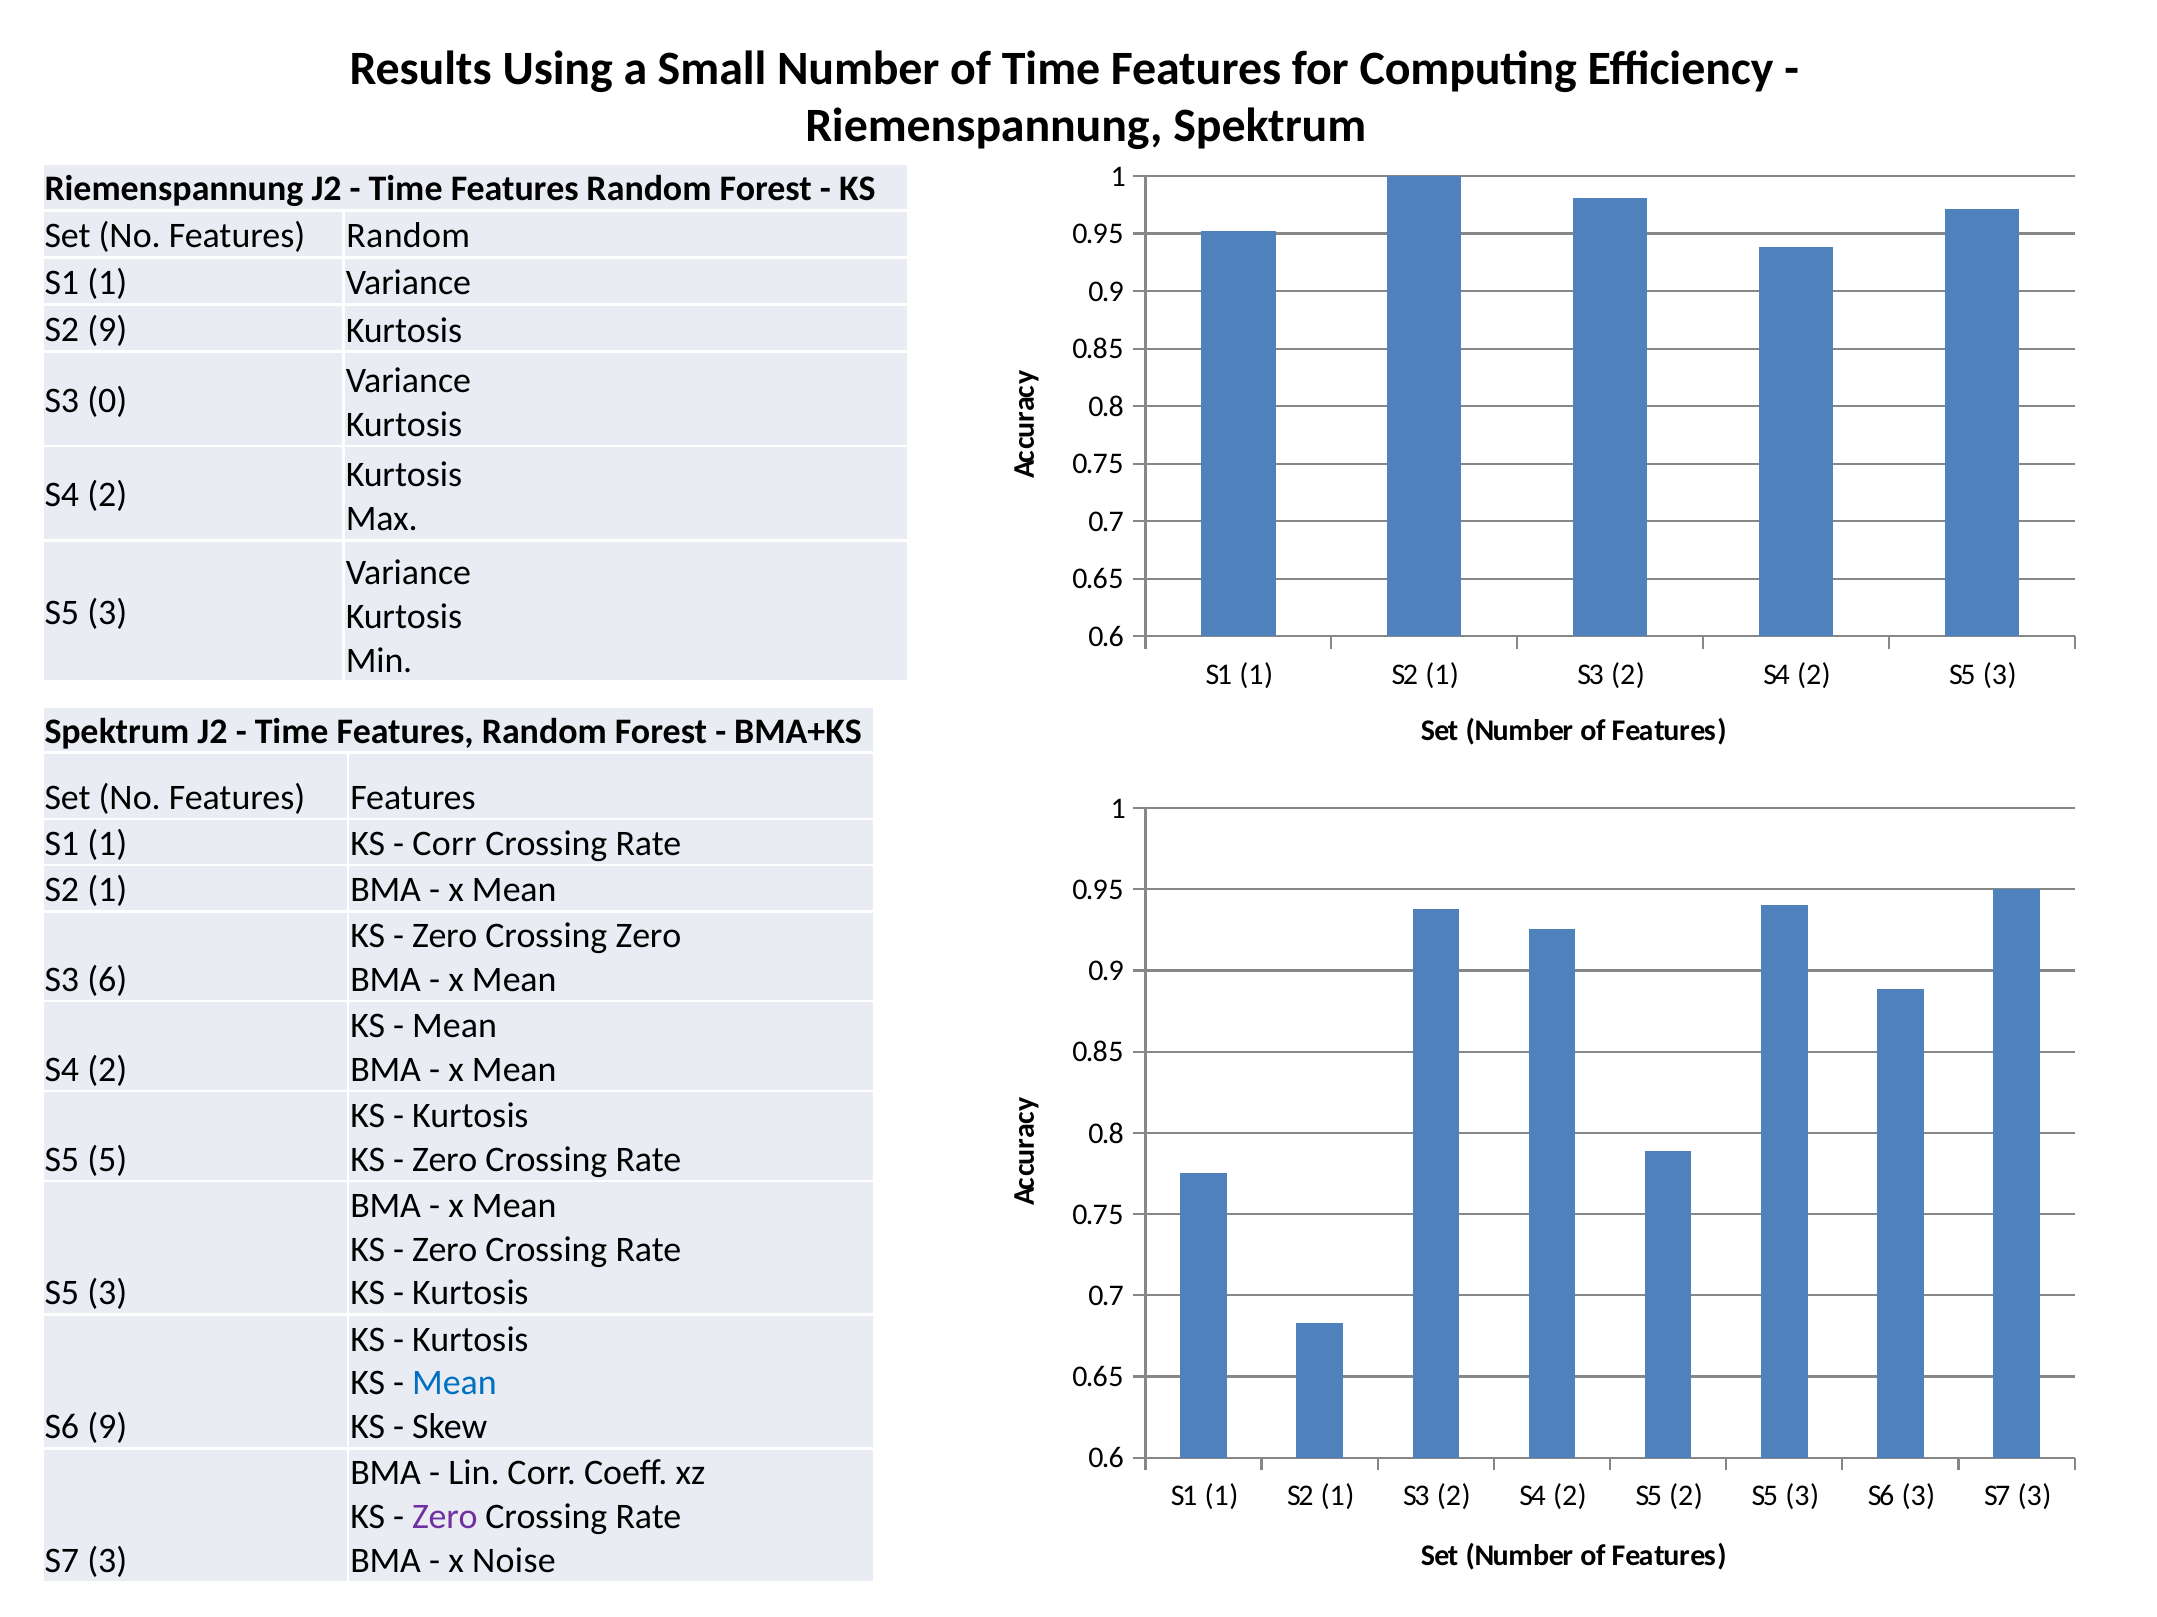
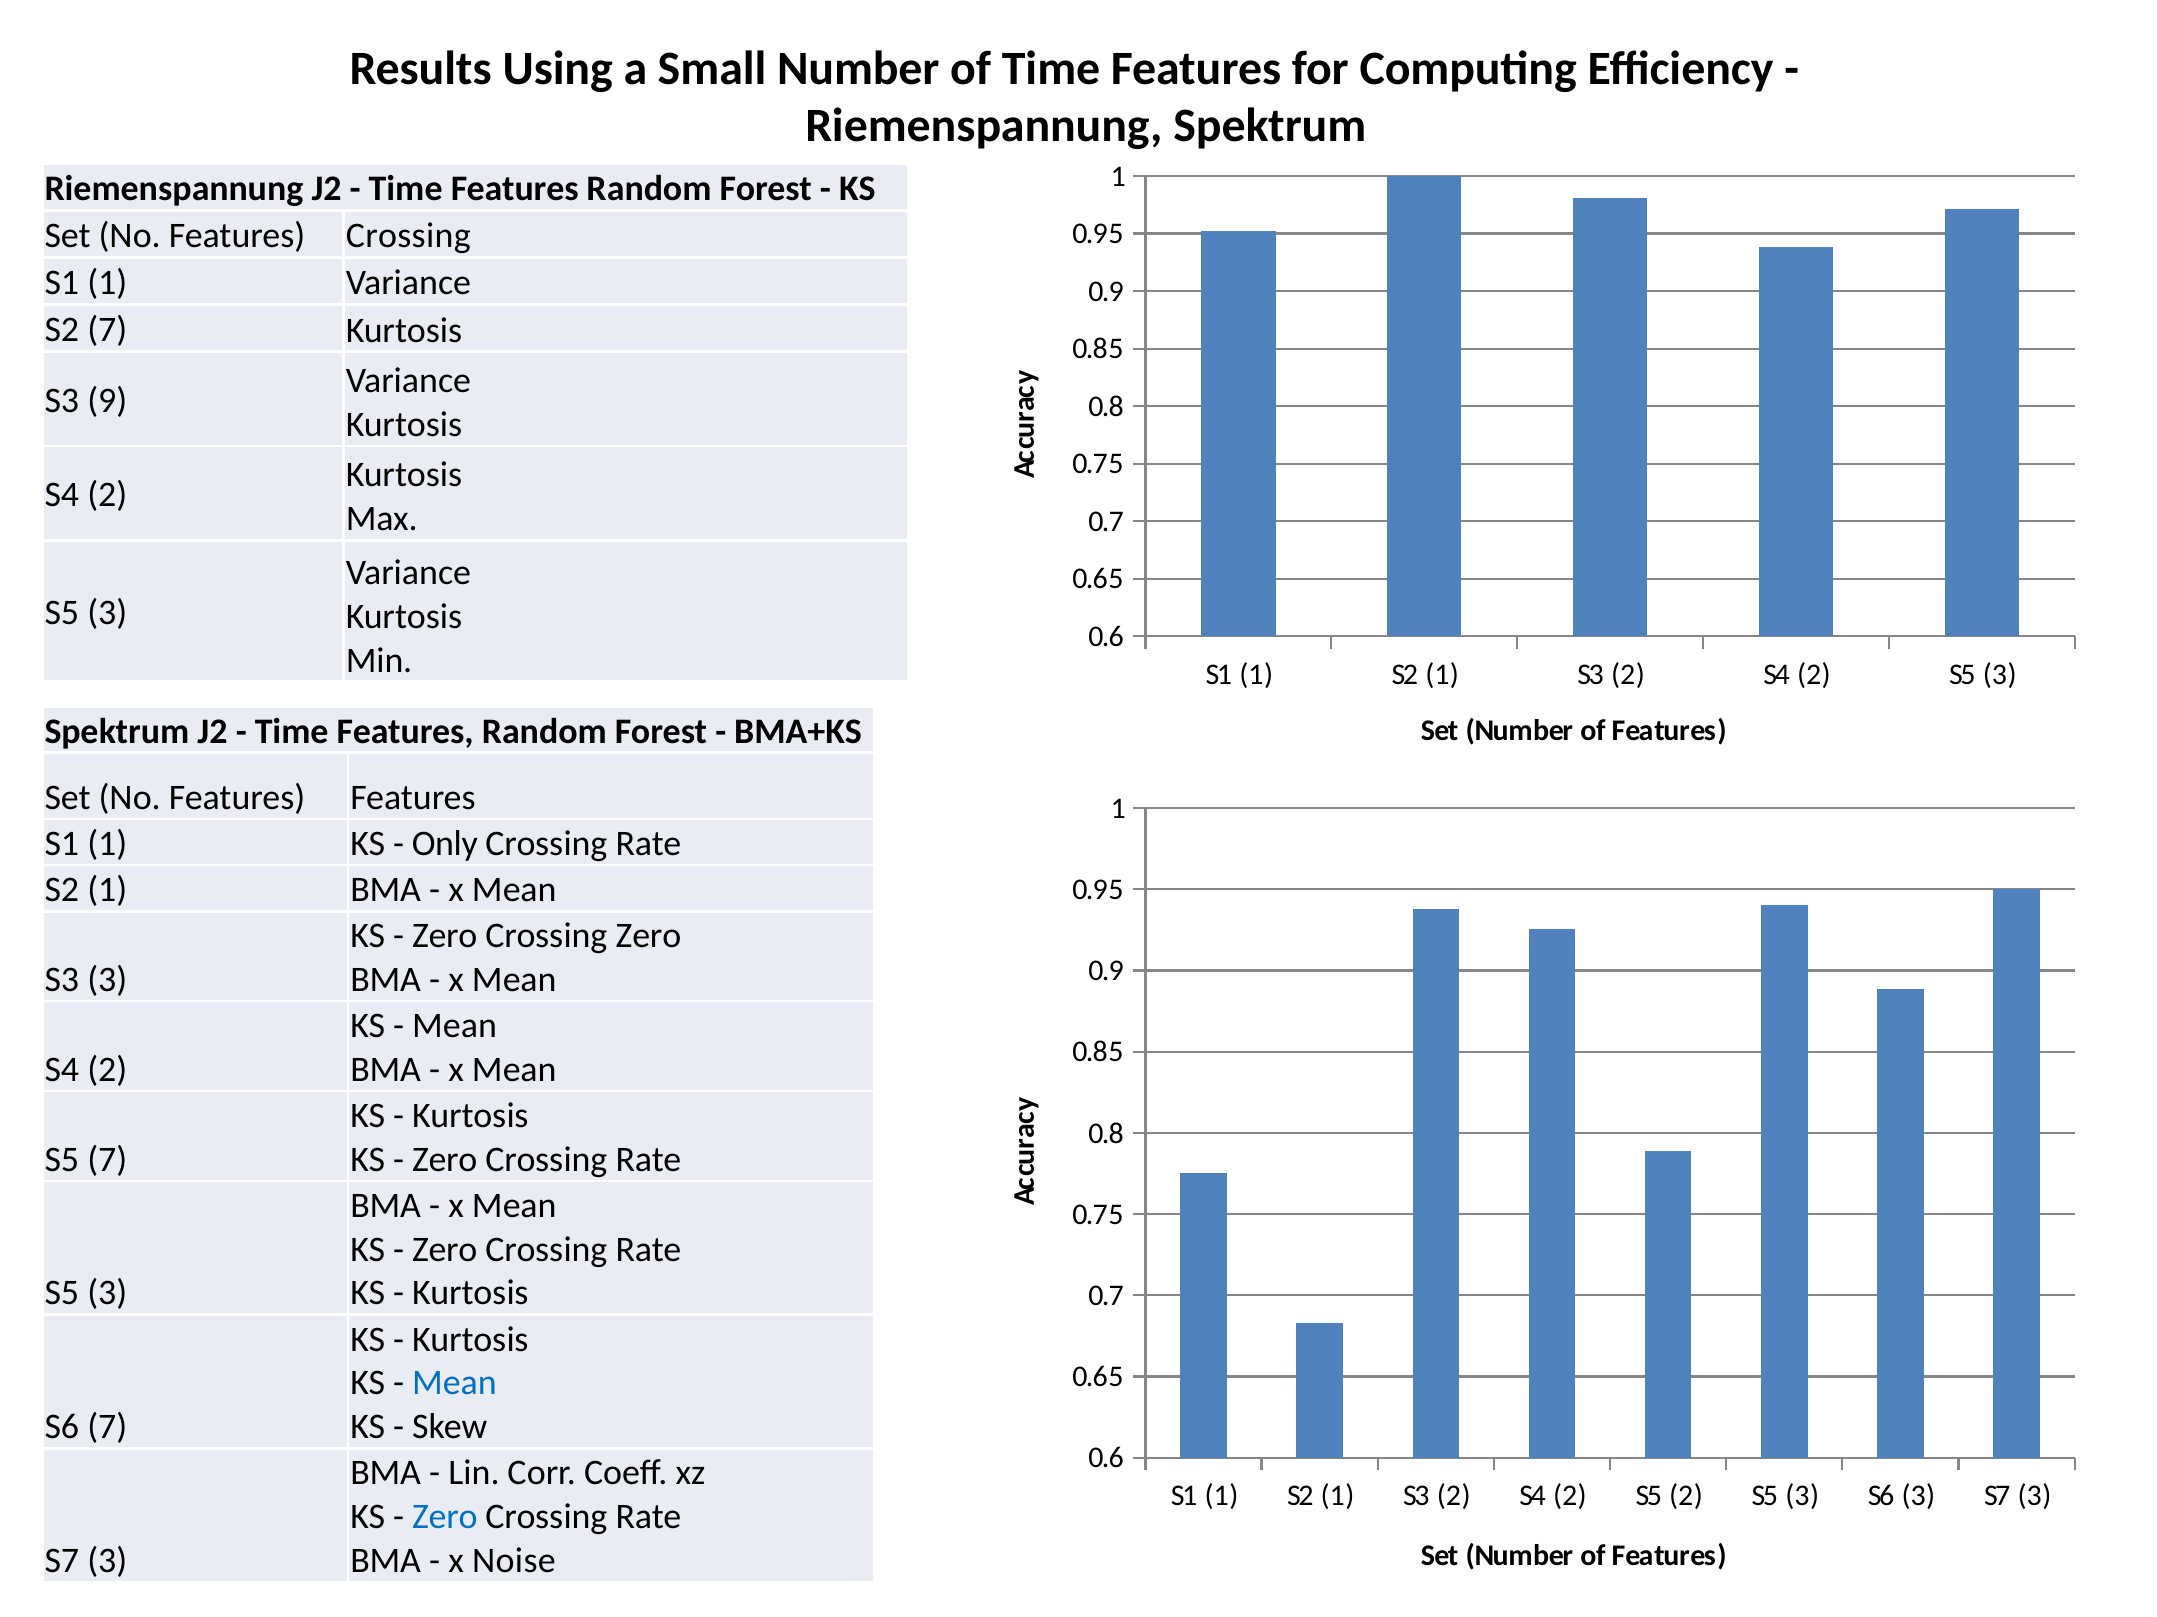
No Features Random: Random -> Crossing
S2 9: 9 -> 7
0: 0 -> 9
Corr at (444, 844): Corr -> Only
S3 6: 6 -> 3
S5 5: 5 -> 7
S6 9: 9 -> 7
Zero at (445, 1517) colour: purple -> blue
